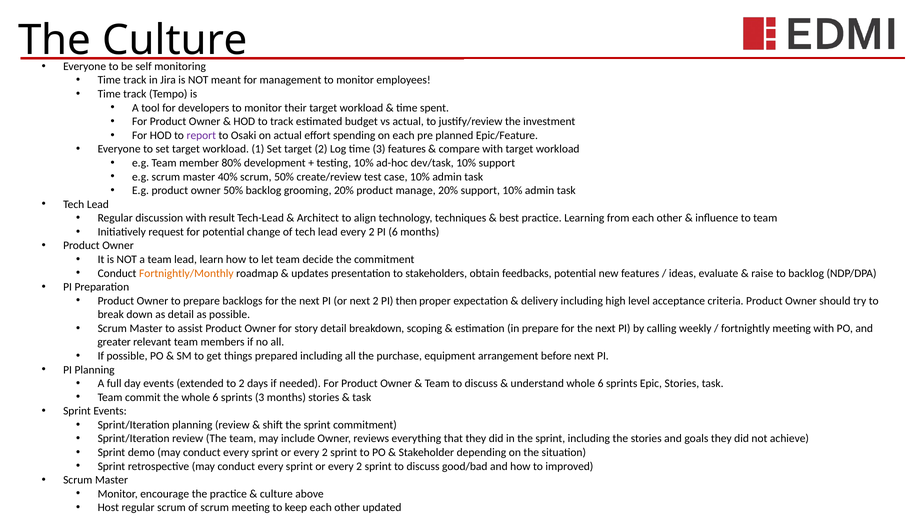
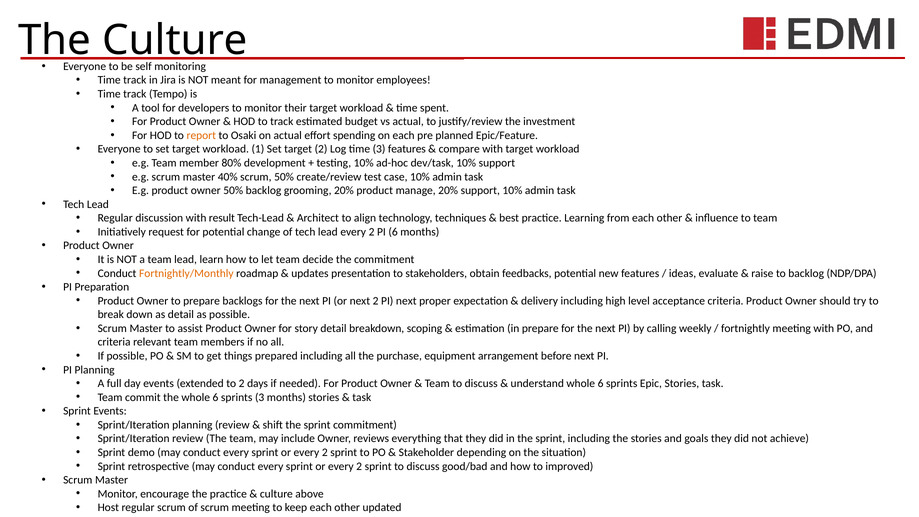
report colour: purple -> orange
PI then: then -> next
greater at (114, 342): greater -> criteria
